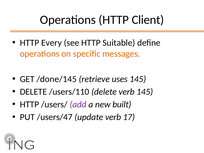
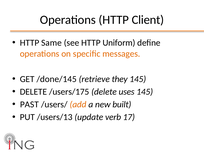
Every: Every -> Same
Suitable: Suitable -> Uniform
uses: uses -> they
/users/110: /users/110 -> /users/175
delete verb: verb -> uses
HTTP at (29, 104): HTTP -> PAST
add colour: purple -> orange
/users/47: /users/47 -> /users/13
